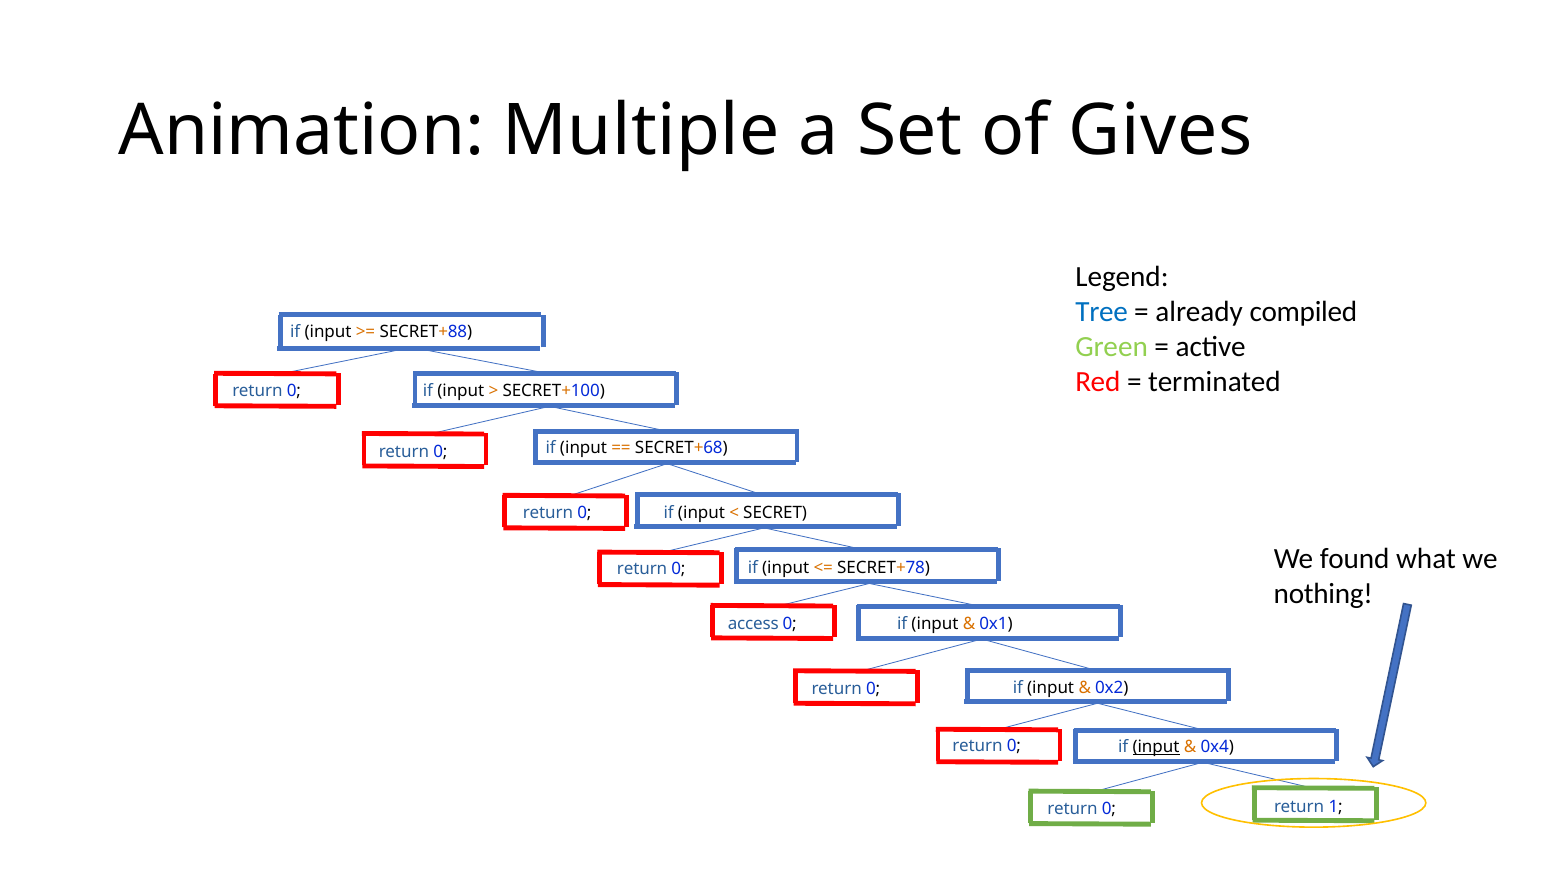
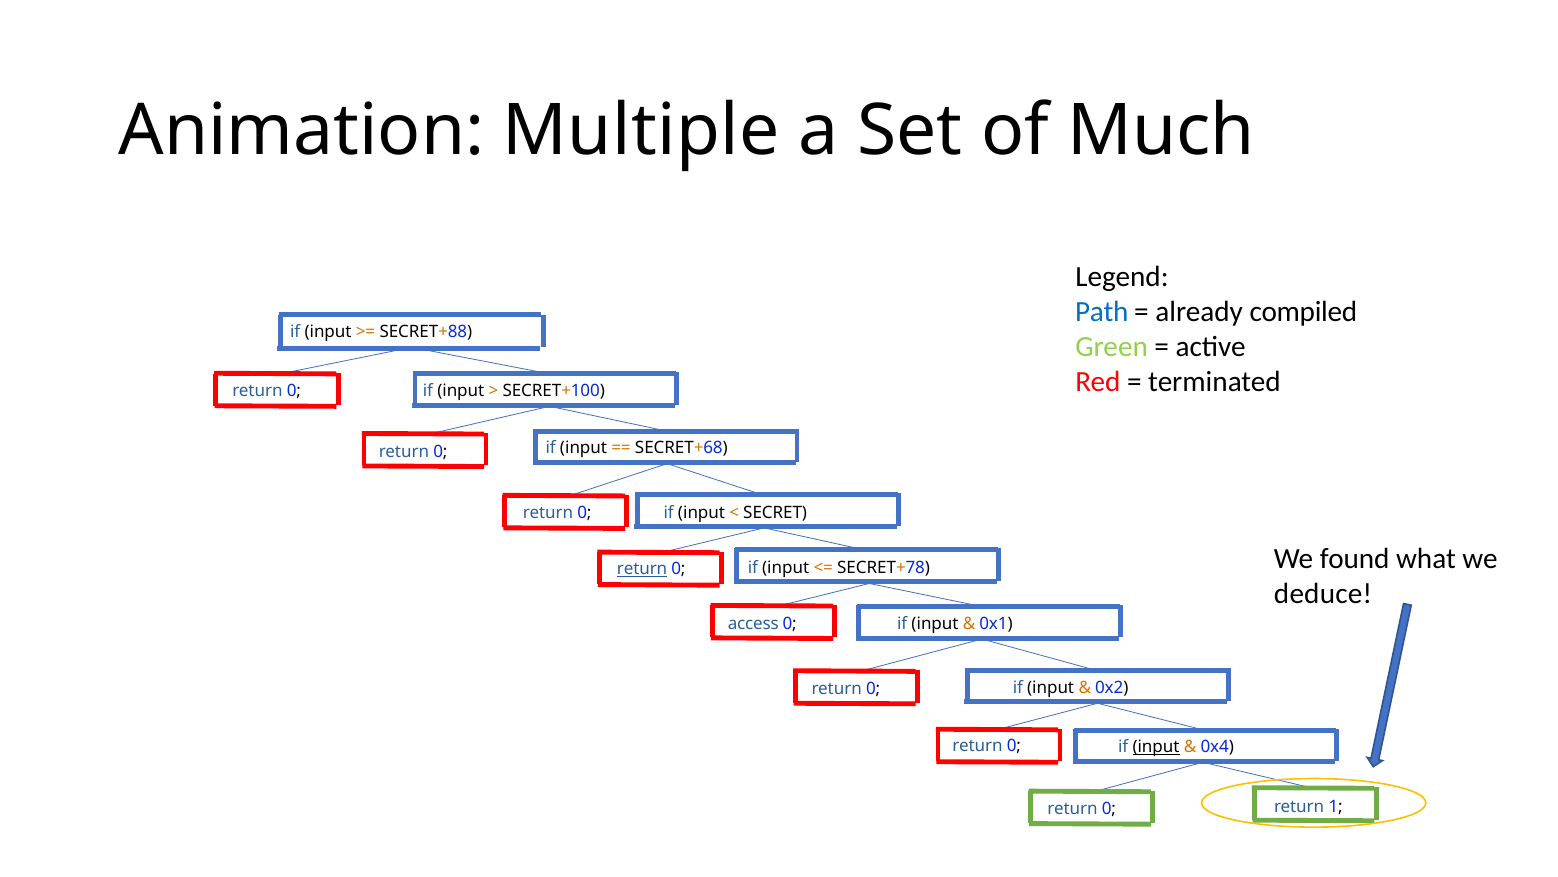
Gives: Gives -> Much
Tree: Tree -> Path
return at (642, 568) underline: none -> present
nothing: nothing -> deduce
